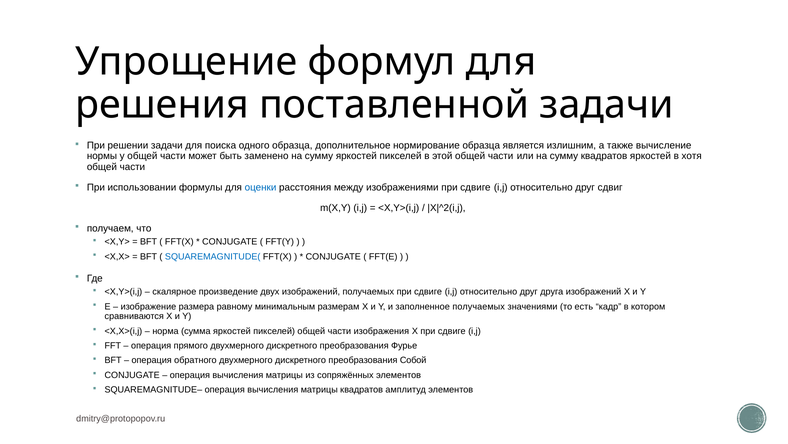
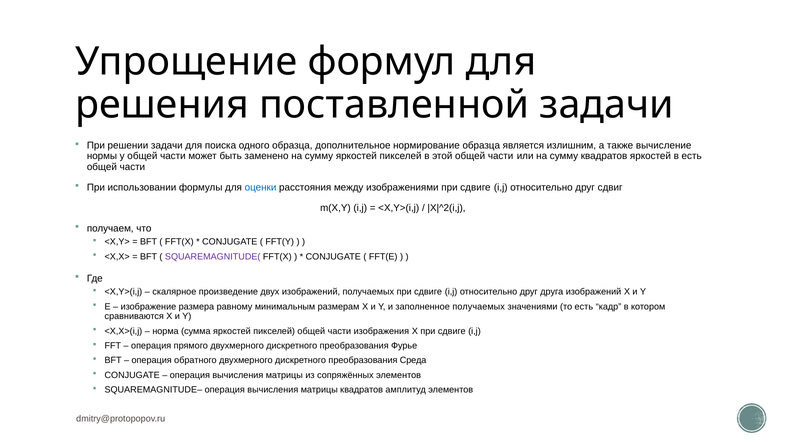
в хотя: хотя -> есть
SQUAREMAGNITUDE( colour: blue -> purple
Собой: Собой -> Среда
